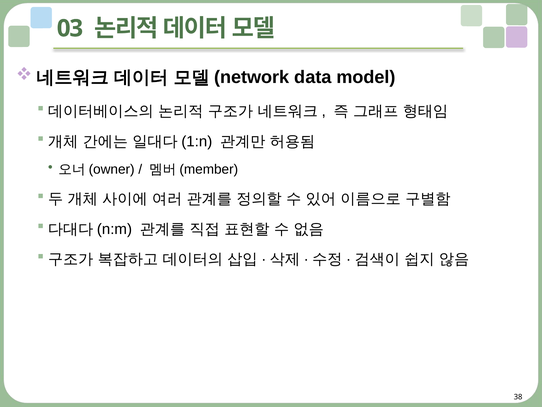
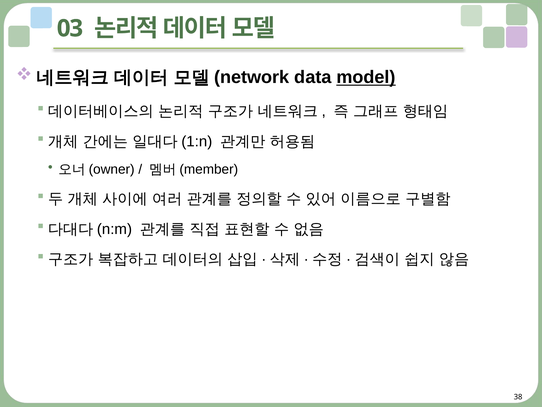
model underline: none -> present
